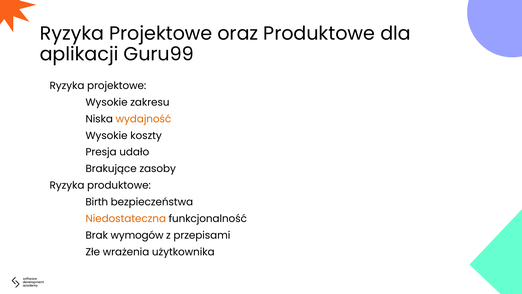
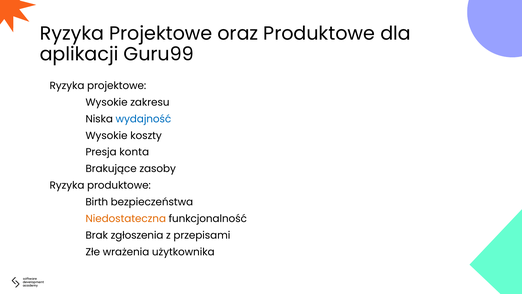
wydajność colour: orange -> blue
udało: udało -> konta
wymogów: wymogów -> zgłoszenia
